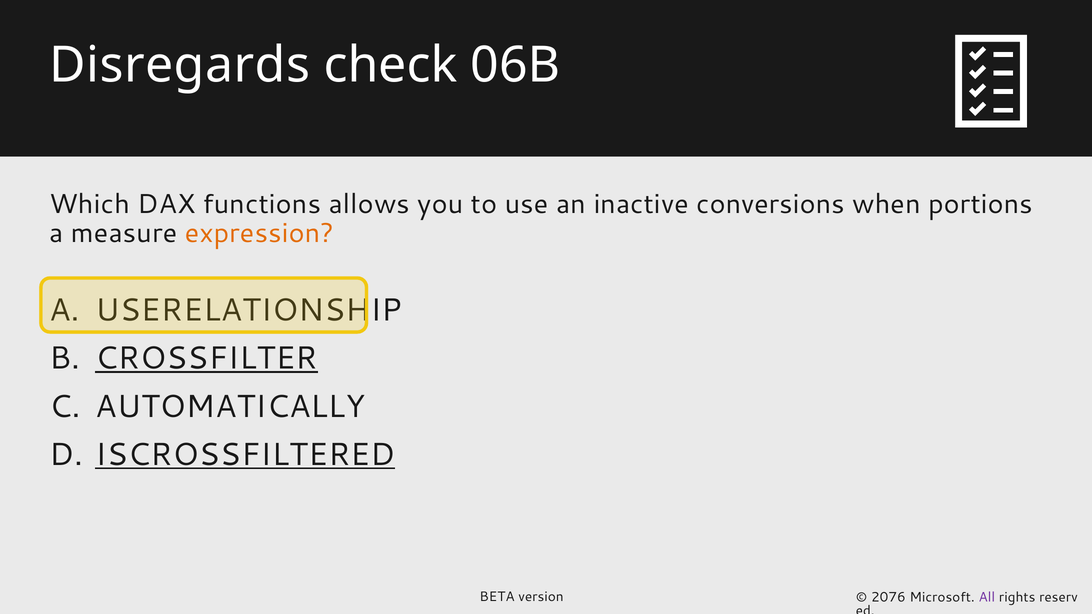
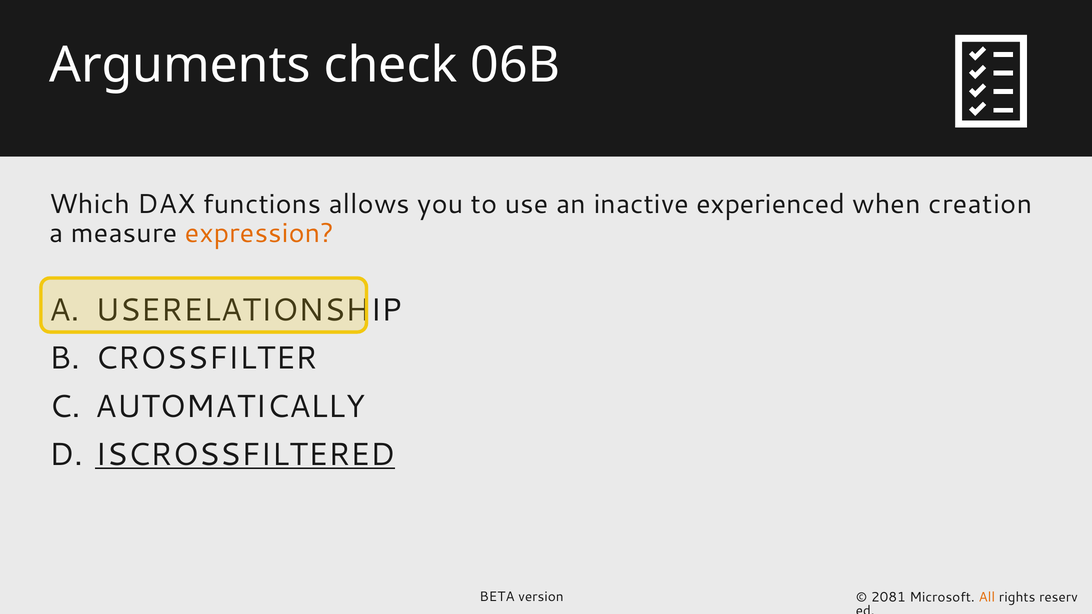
Disregards: Disregards -> Arguments
conversions: conversions -> experienced
portions: portions -> creation
CROSSFILTER underline: present -> none
2076: 2076 -> 2081
All colour: purple -> orange
